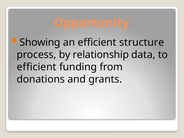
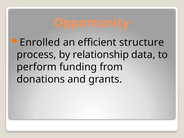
Showing: Showing -> Enrolled
efficient at (37, 67): efficient -> perform
